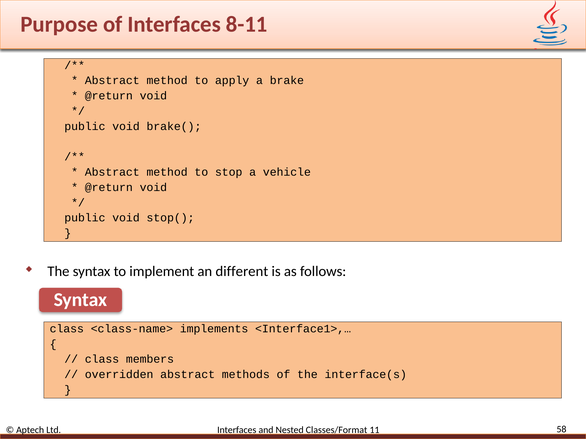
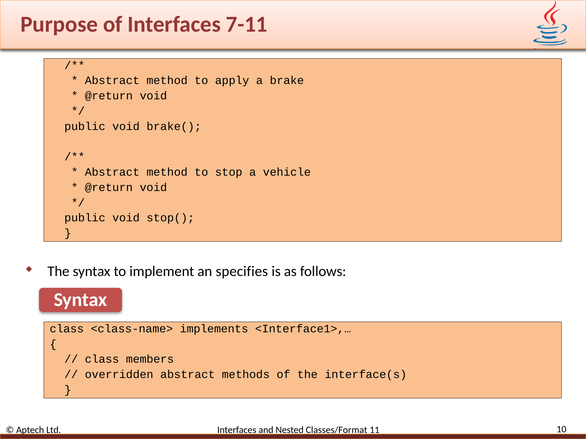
8-11: 8-11 -> 7-11
different: different -> specifies
58: 58 -> 10
